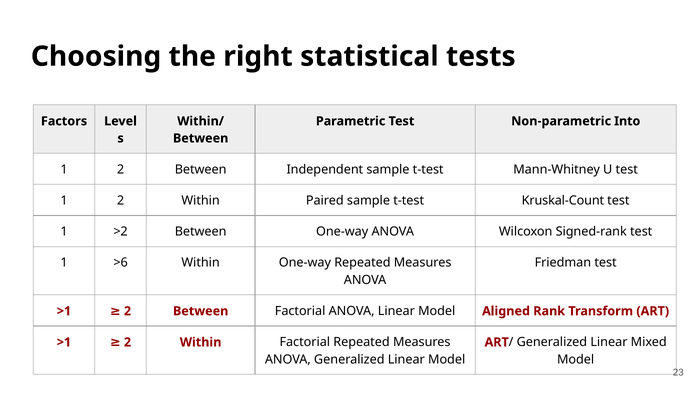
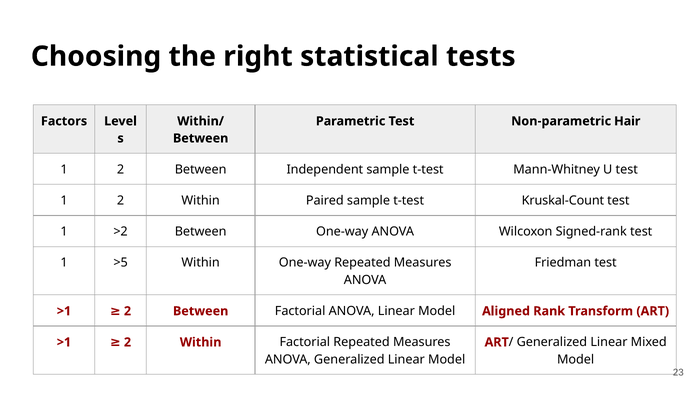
Into: Into -> Hair
>6: >6 -> >5
